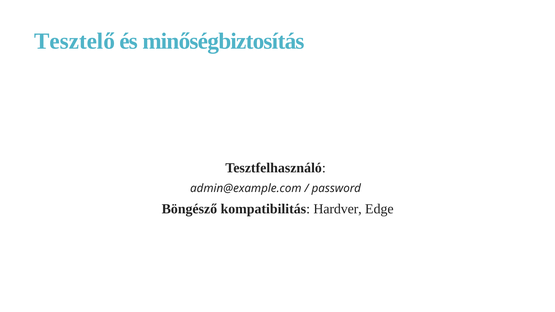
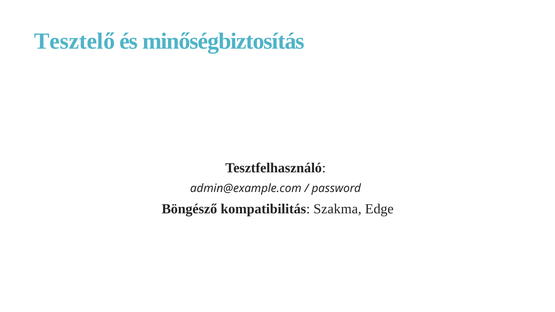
Hardver: Hardver -> Szakma
